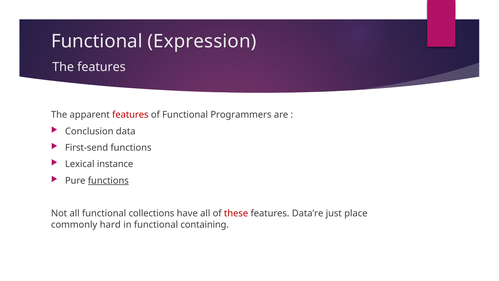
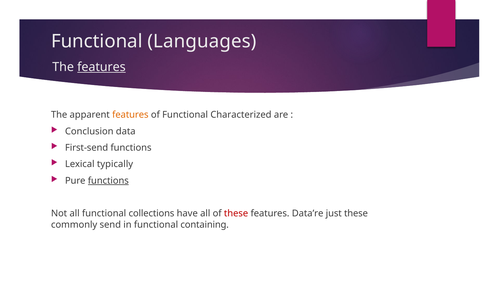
Expression: Expression -> Languages
features at (101, 67) underline: none -> present
features at (130, 115) colour: red -> orange
Programmers: Programmers -> Characterized
instance: instance -> typically
just place: place -> these
hard: hard -> send
